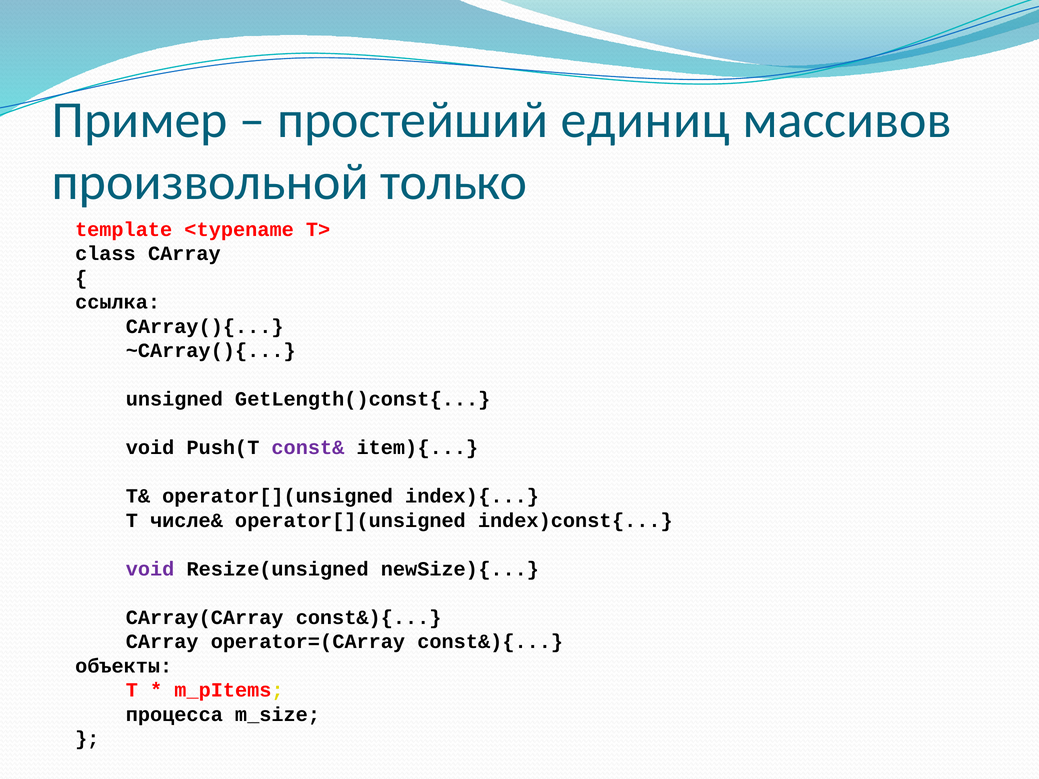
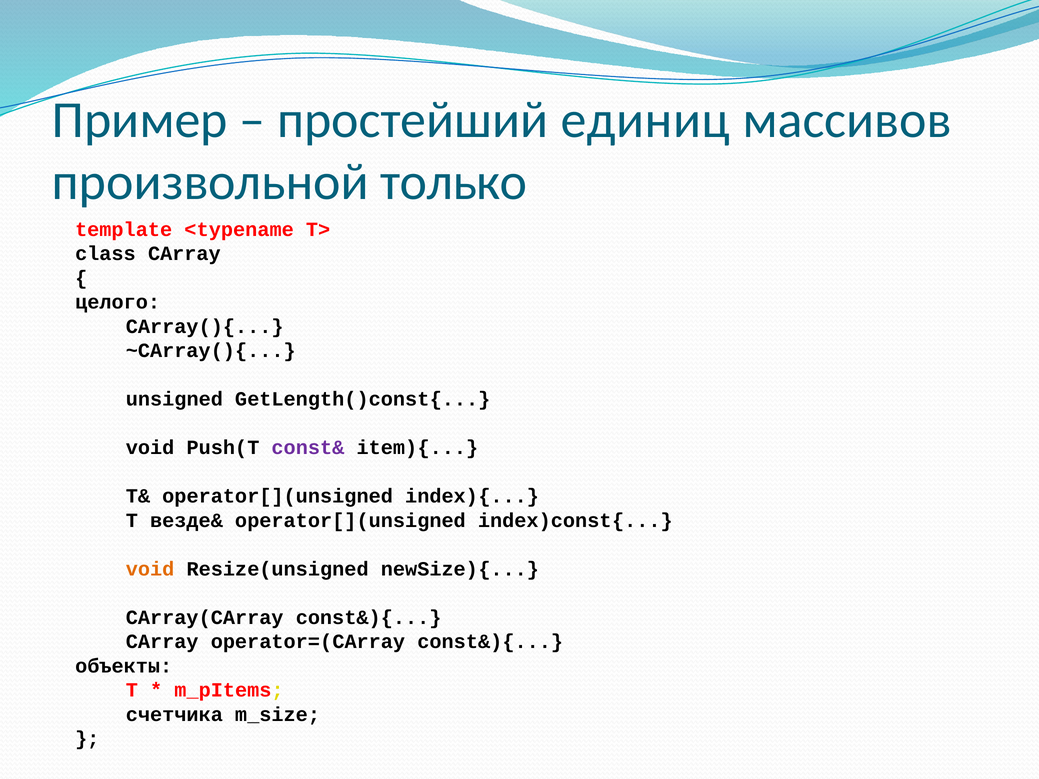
ссылка: ссылка -> целого
числе&: числе& -> везде&
void at (150, 569) colour: purple -> orange
процесса: процесса -> счетчика
